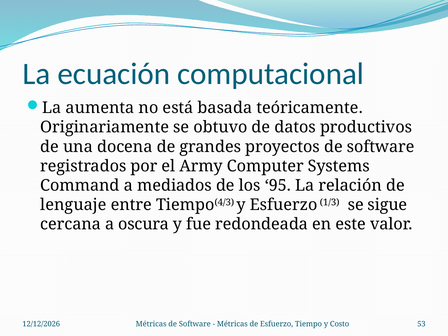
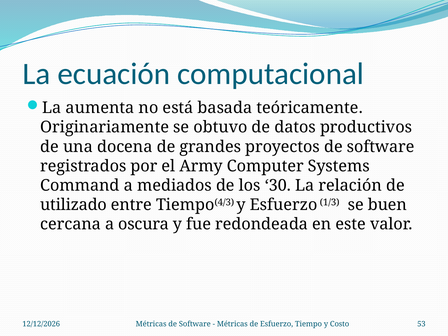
95: 95 -> 30
lenguaje: lenguaje -> utilizado
sigue: sigue -> buen
